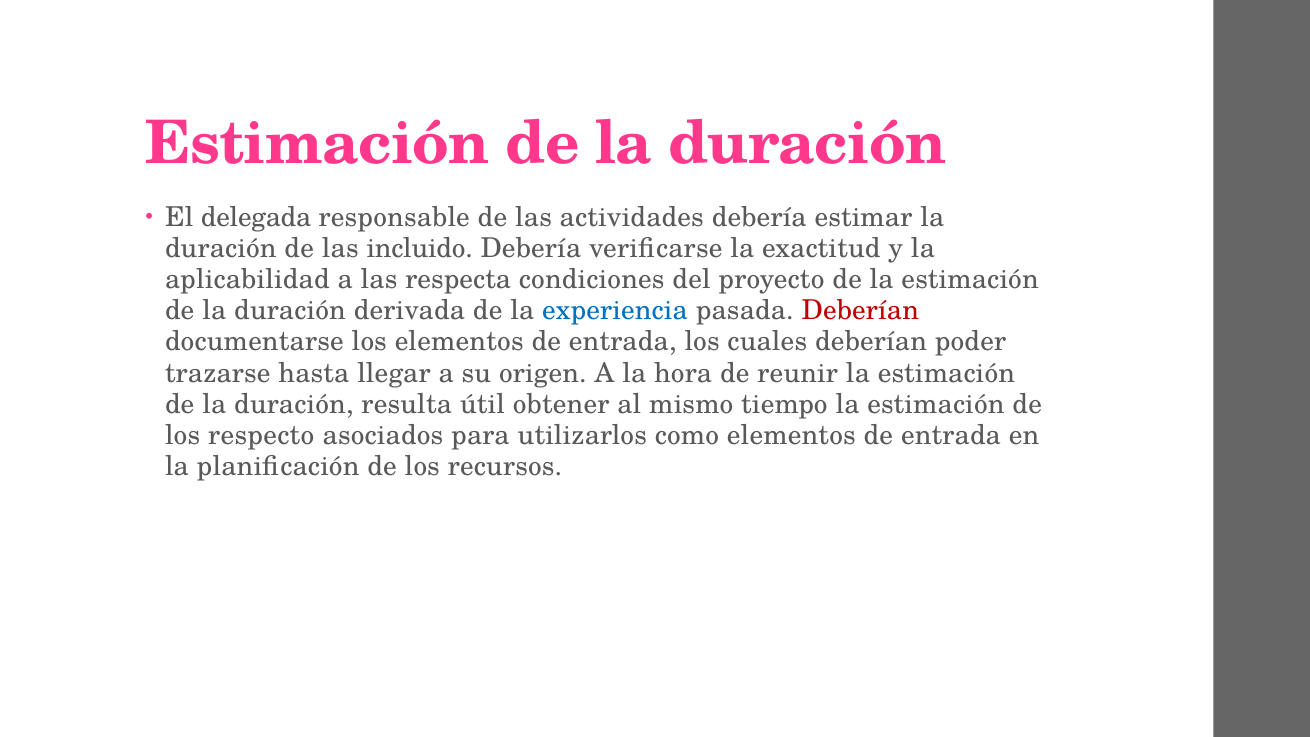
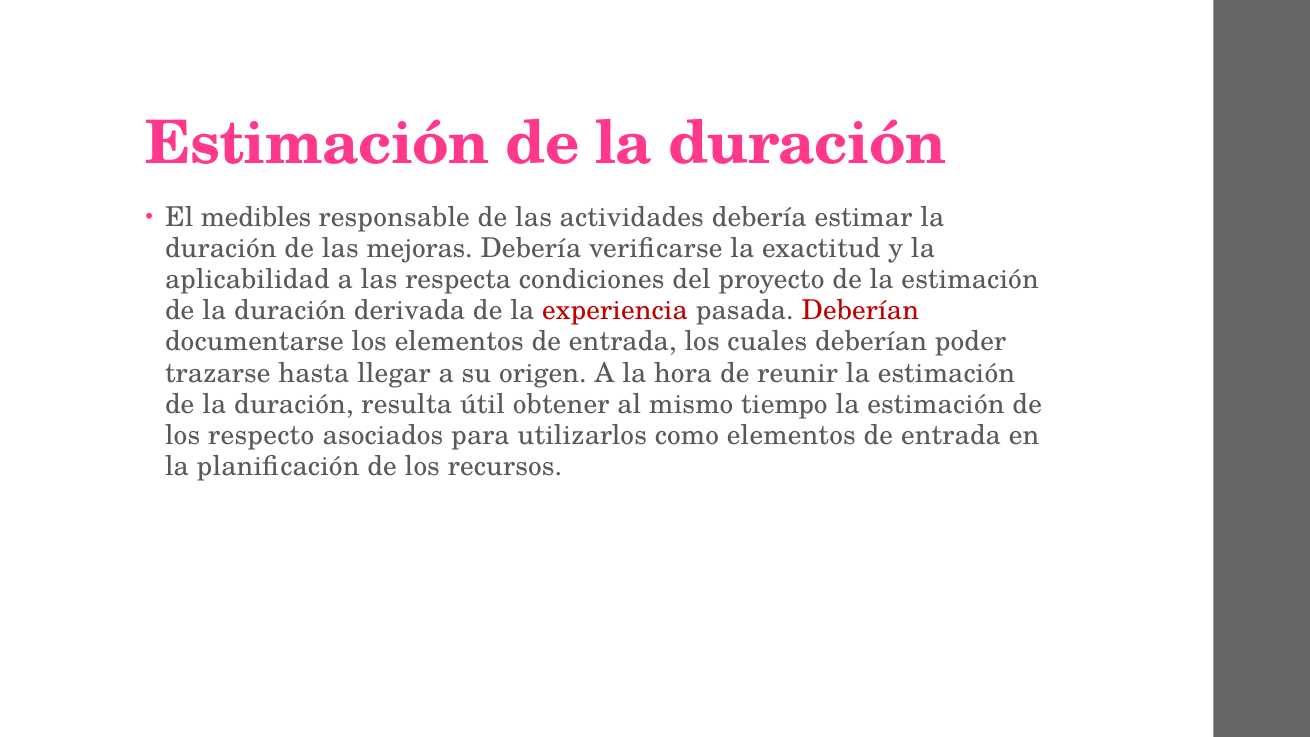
delegada: delegada -> medibles
incluido: incluido -> mejoras
experiencia colour: blue -> red
